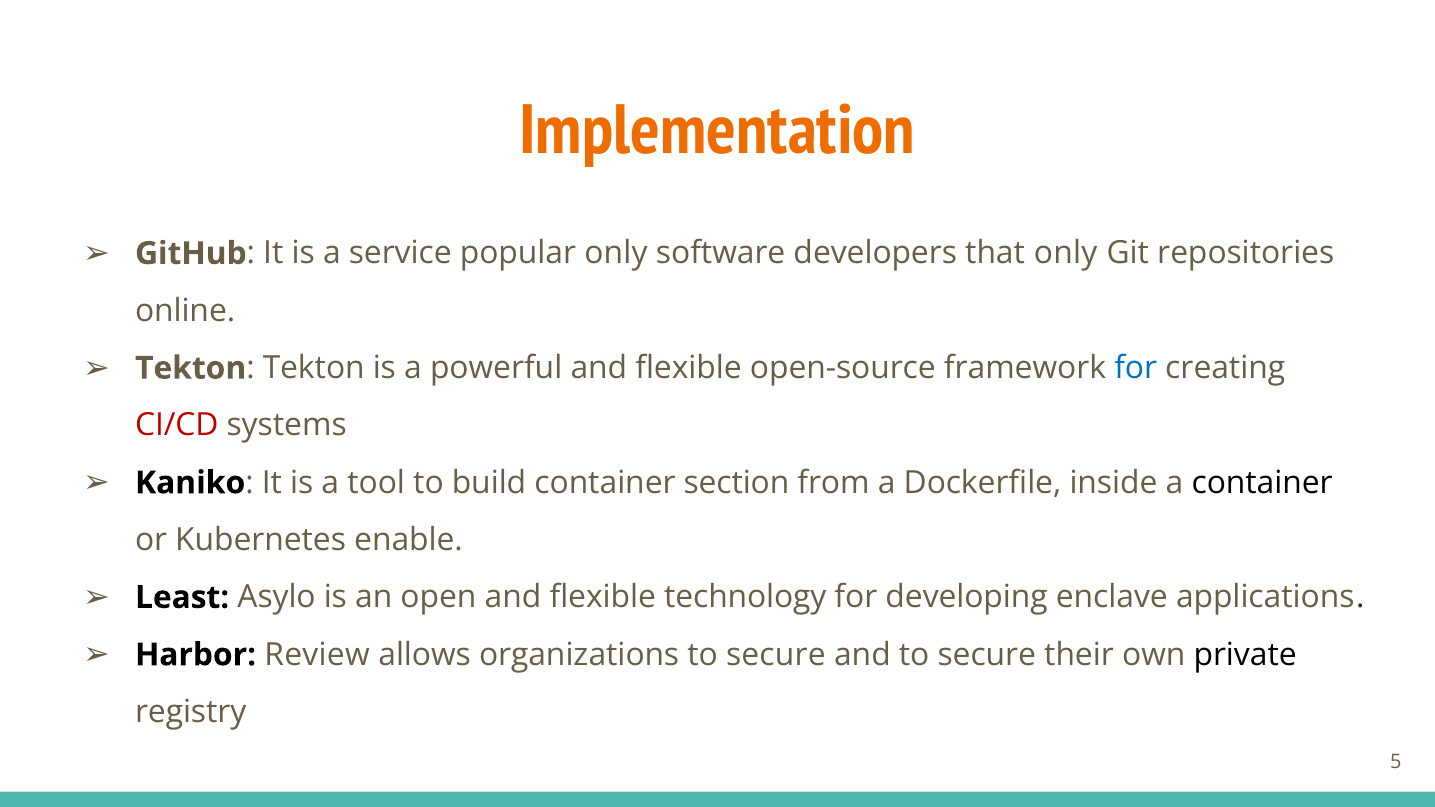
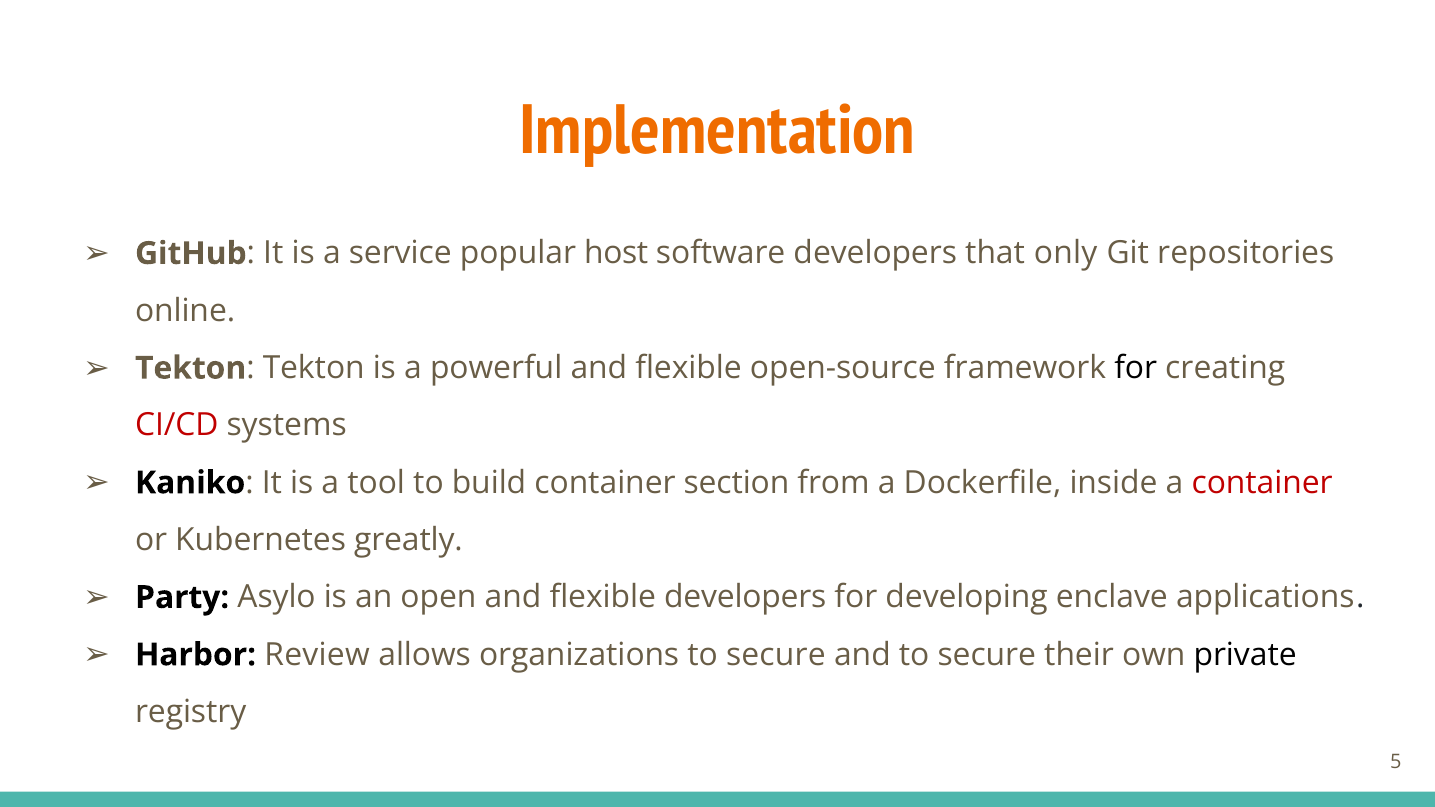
popular only: only -> host
for at (1136, 368) colour: blue -> black
container at (1262, 483) colour: black -> red
enable: enable -> greatly
Least: Least -> Party
flexible technology: technology -> developers
